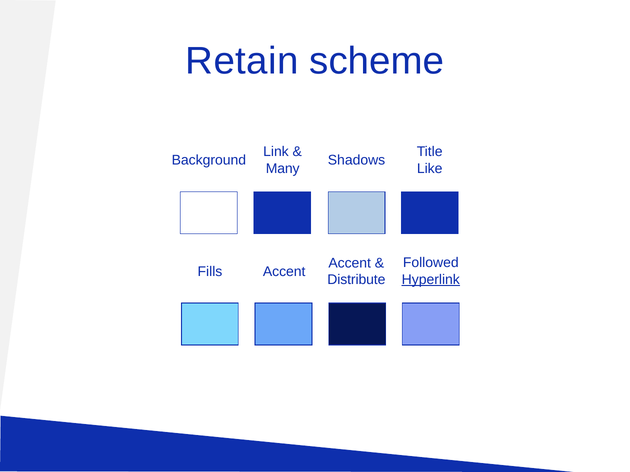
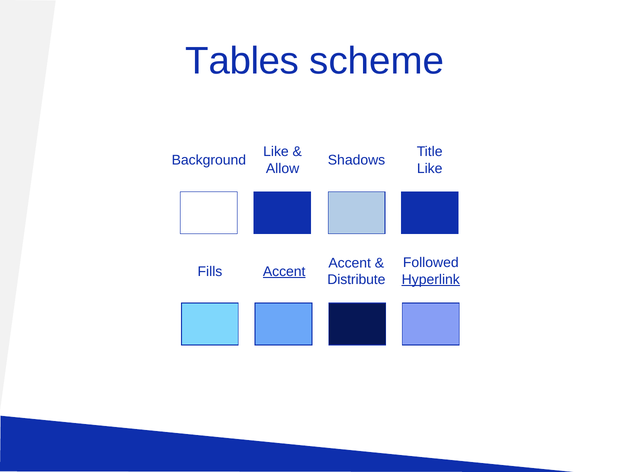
Retain: Retain -> Tables
Link at (276, 152): Link -> Like
Many: Many -> Allow
Accent at (284, 272) underline: none -> present
